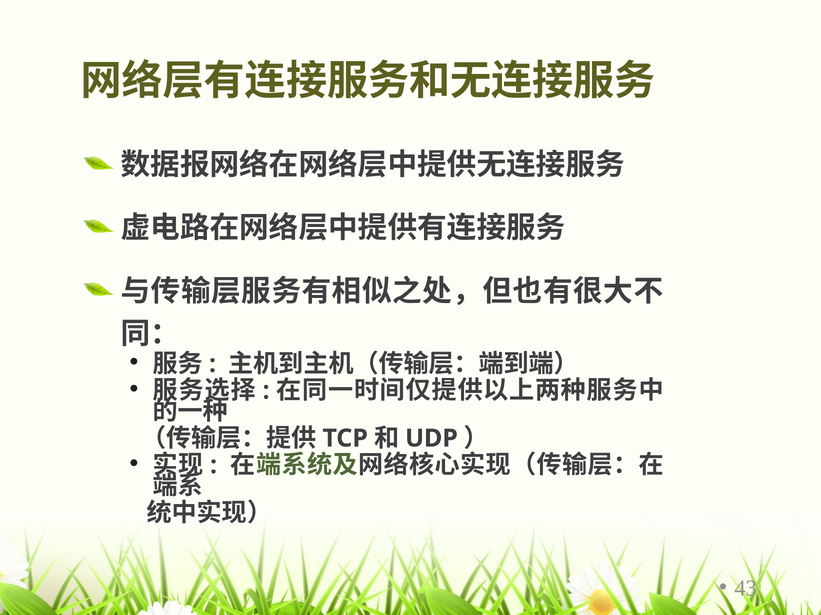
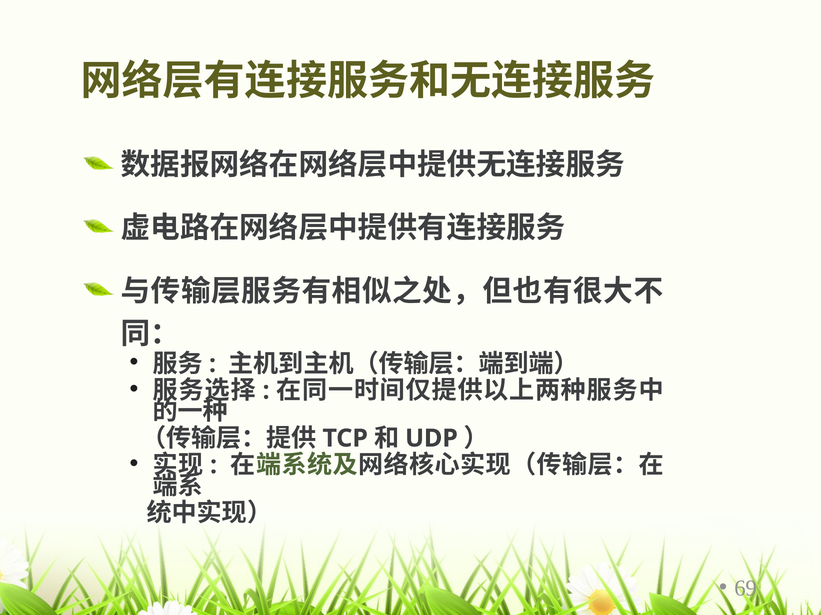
43: 43 -> 69
